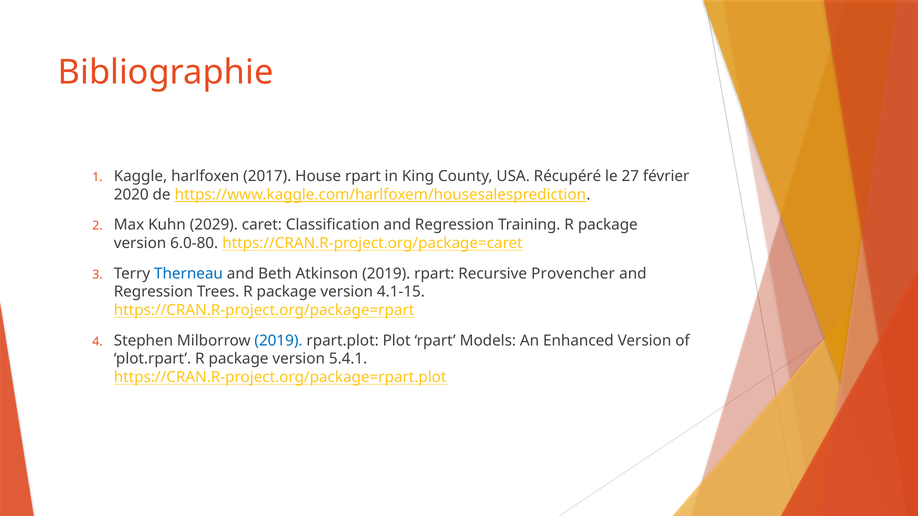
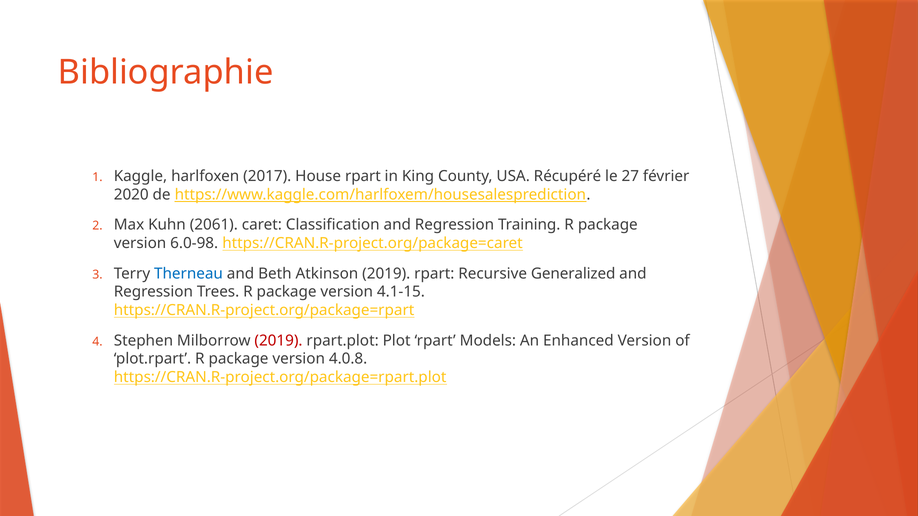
2029: 2029 -> 2061
6.0-80: 6.0-80 -> 6.0-98
Provencher: Provencher -> Generalized
2019 at (279, 341) colour: blue -> red
5.4.1: 5.4.1 -> 4.0.8
